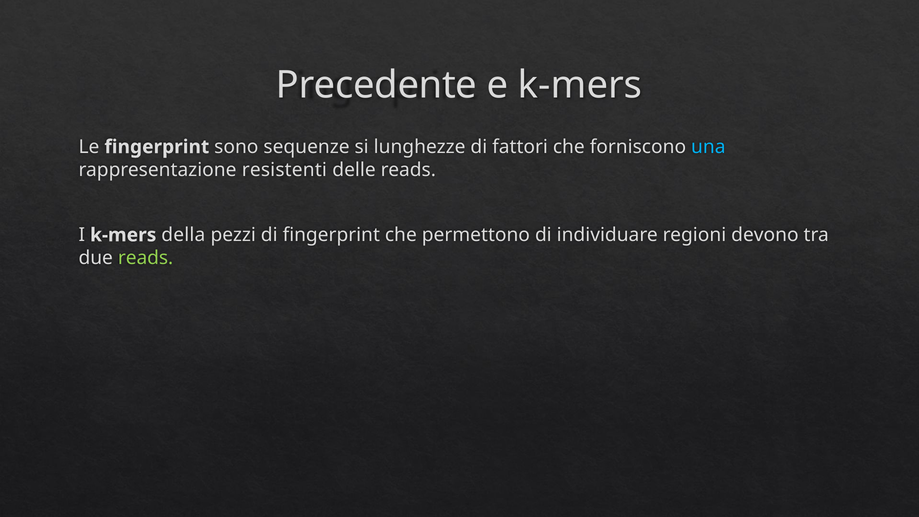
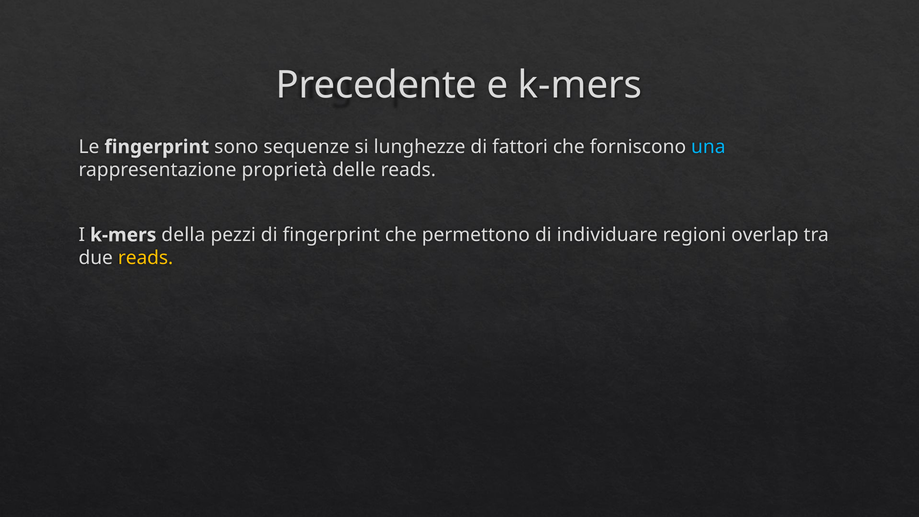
resistenti: resistenti -> proprietà
devono: devono -> overlap
reads at (146, 258) colour: light green -> yellow
